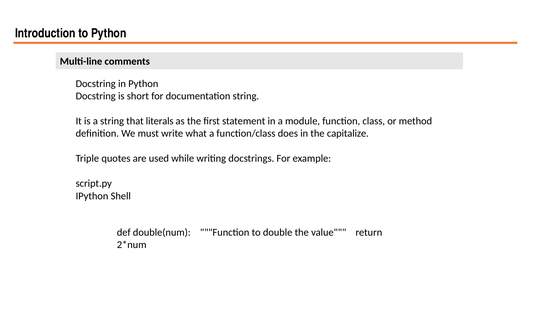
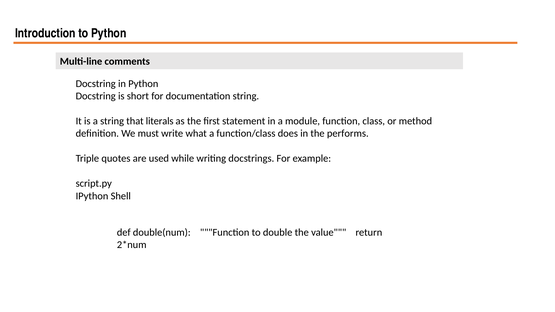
capitalize: capitalize -> performs
